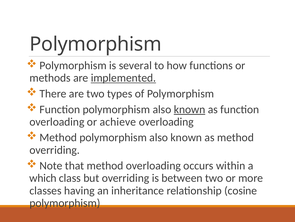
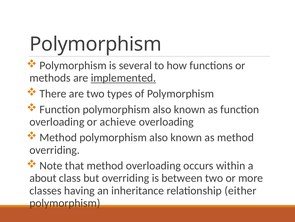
known at (190, 109) underline: present -> none
which: which -> about
cosine: cosine -> either
